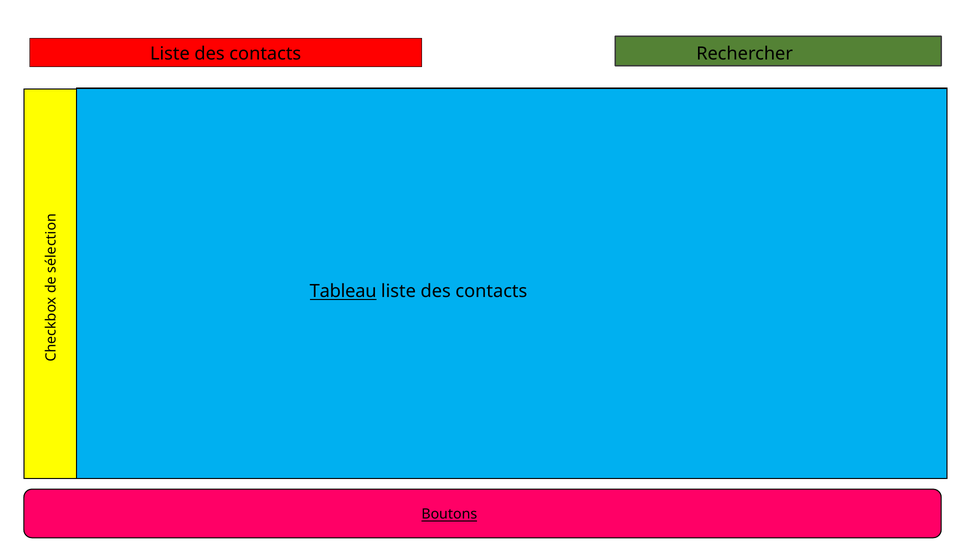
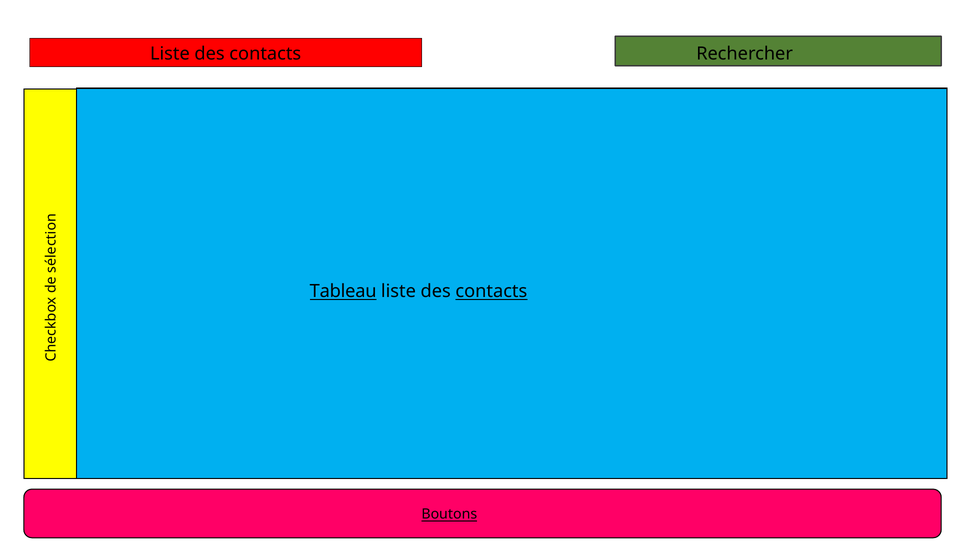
contacts at (491, 292) underline: none -> present
